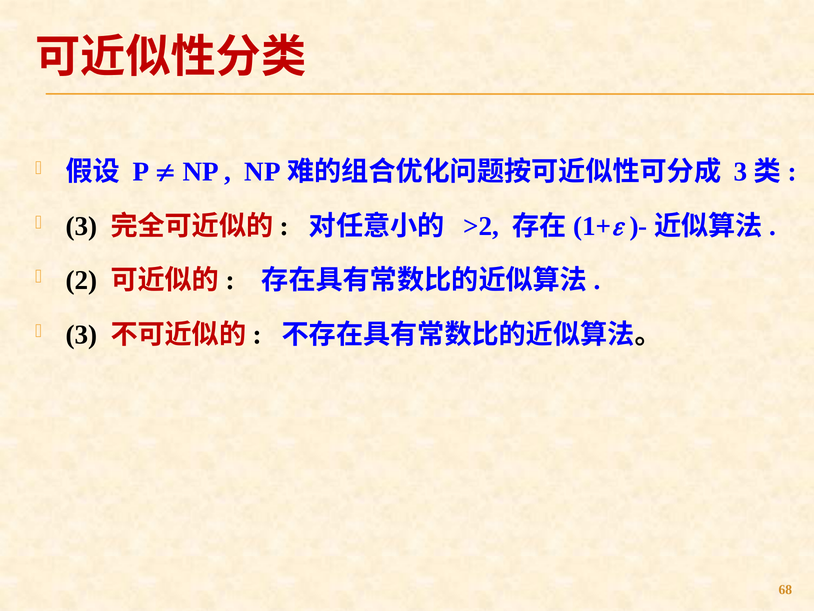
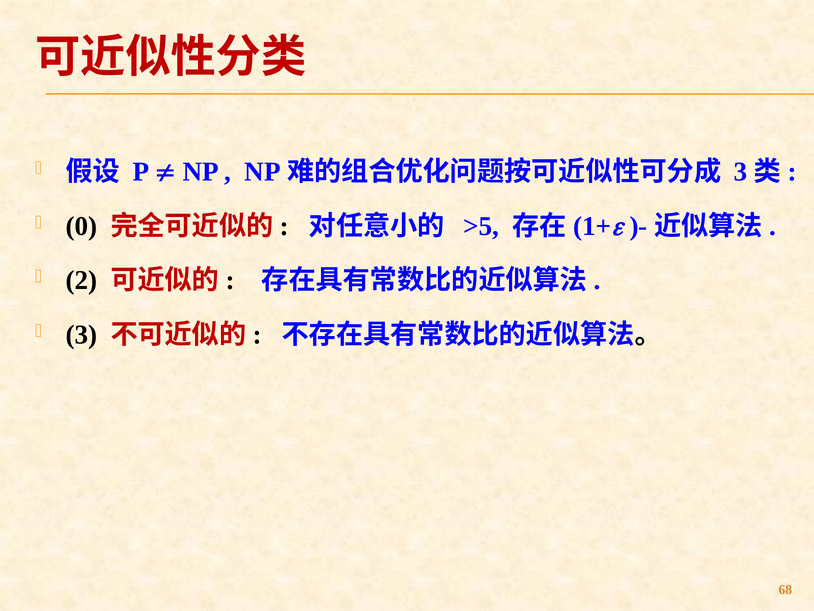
3 at (81, 226): 3 -> 0
>2: >2 -> >5
